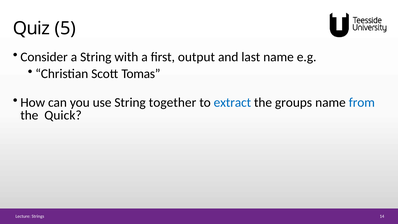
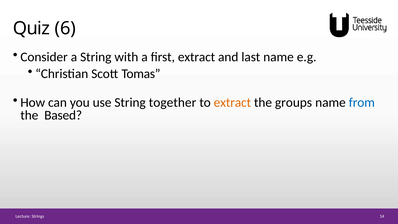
5: 5 -> 6
first output: output -> extract
extract at (232, 103) colour: blue -> orange
Quick: Quick -> Based
